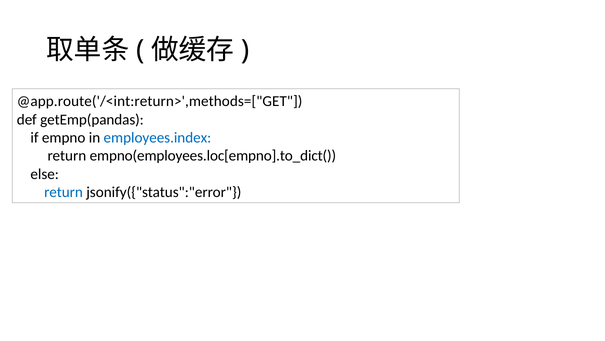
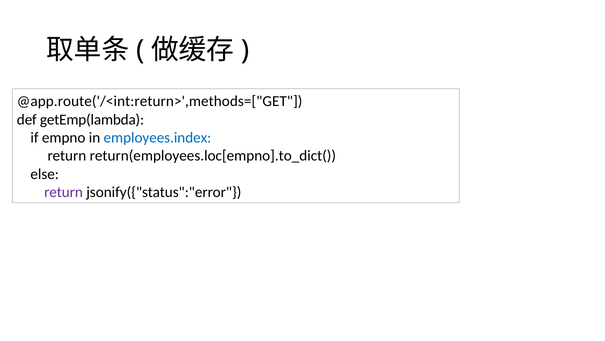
getEmp(pandas: getEmp(pandas -> getEmp(lambda
empno(employees.loc[empno].to_dict(: empno(employees.loc[empno].to_dict( -> return(employees.loc[empno].to_dict(
return at (64, 192) colour: blue -> purple
